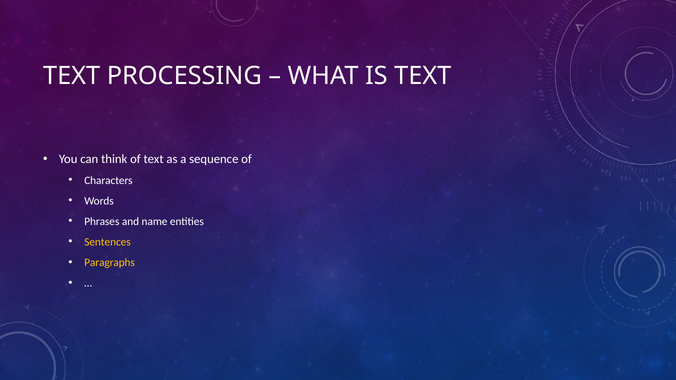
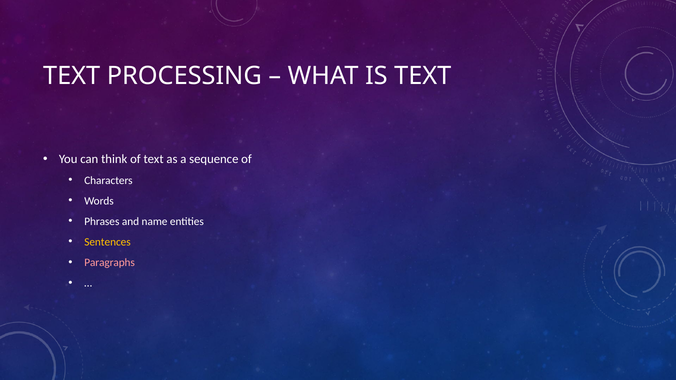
Paragraphs colour: yellow -> pink
